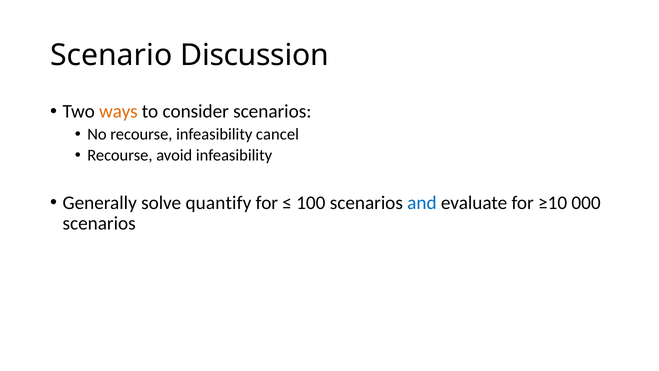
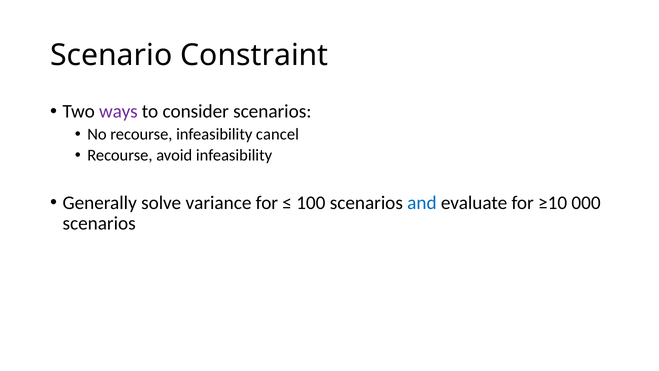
Discussion: Discussion -> Constraint
ways colour: orange -> purple
quantify: quantify -> variance
